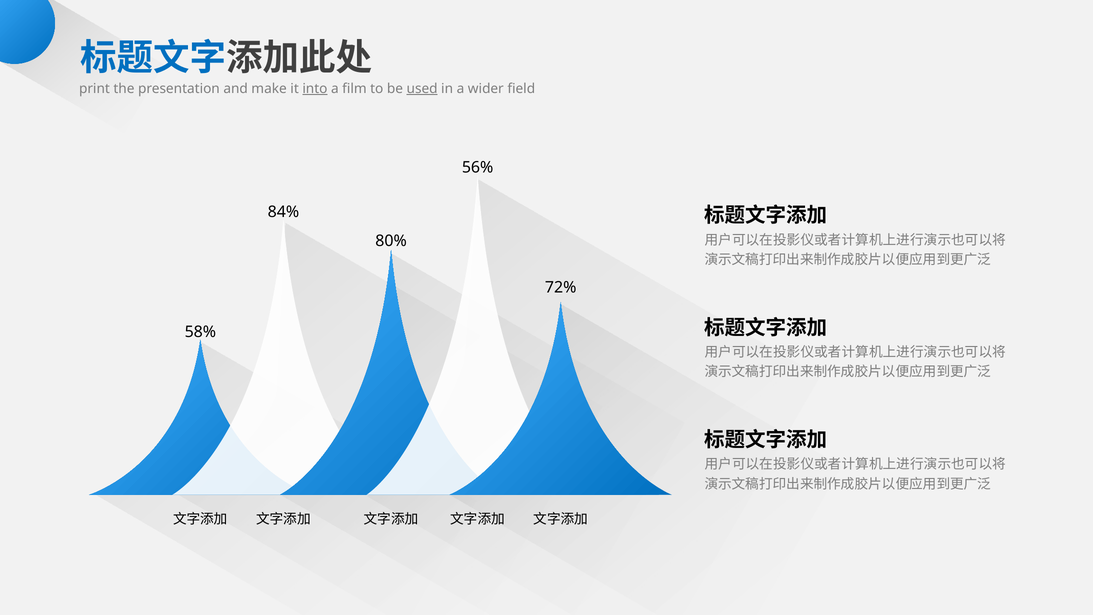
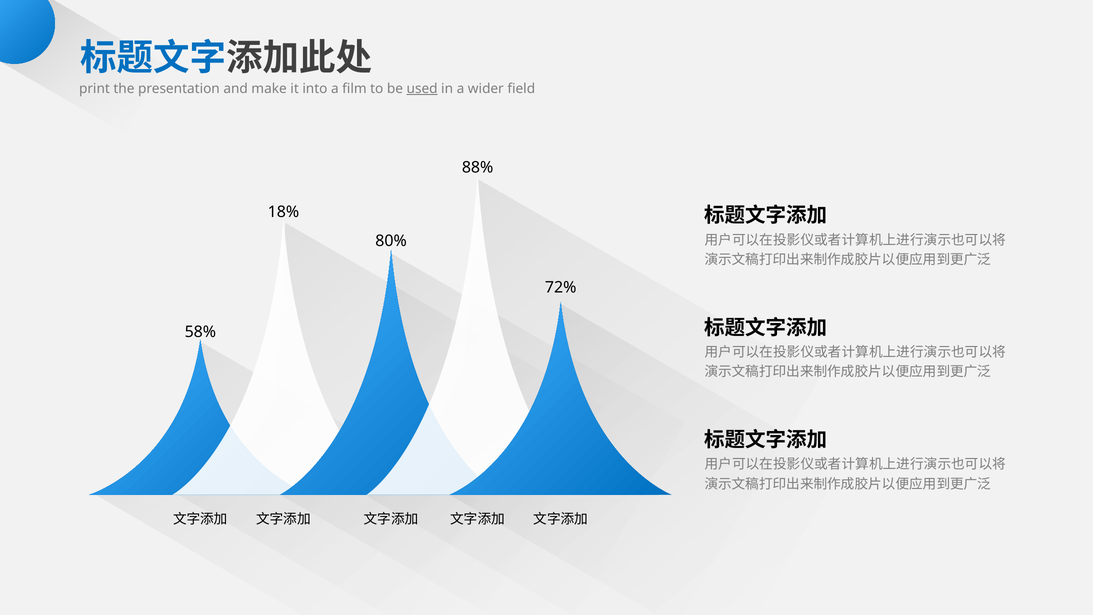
into underline: present -> none
56%: 56% -> 88%
84%: 84% -> 18%
